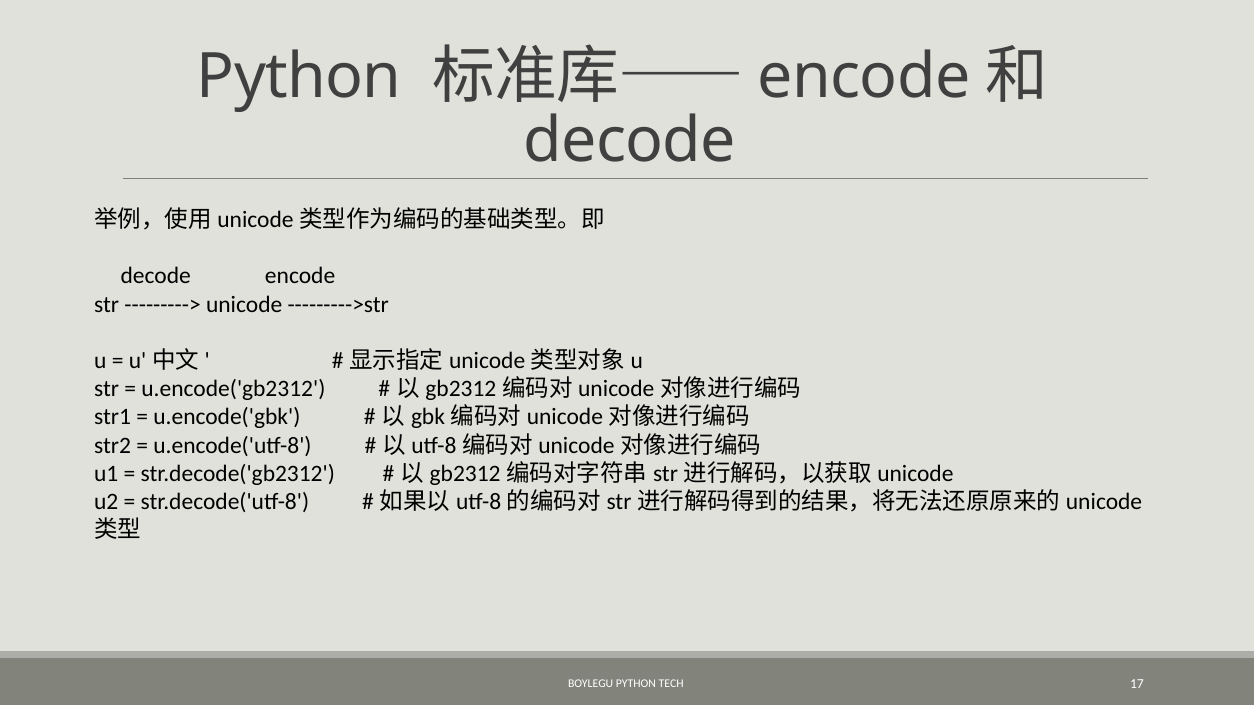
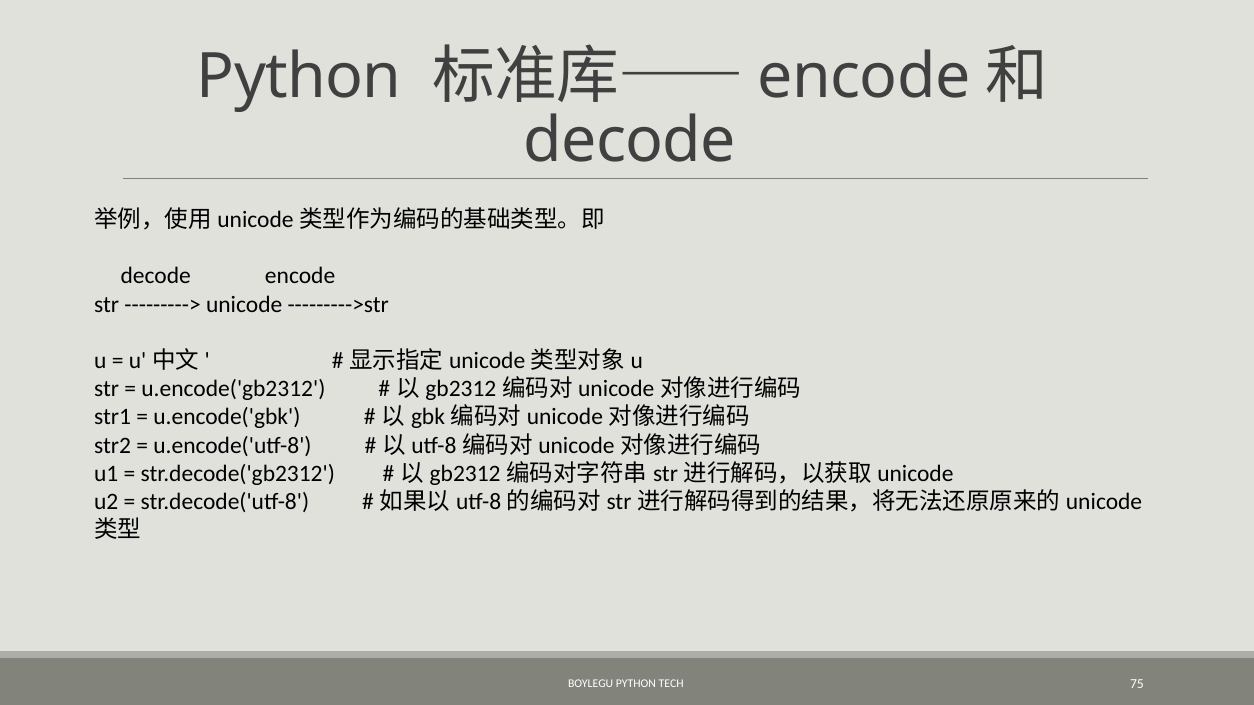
17: 17 -> 75
